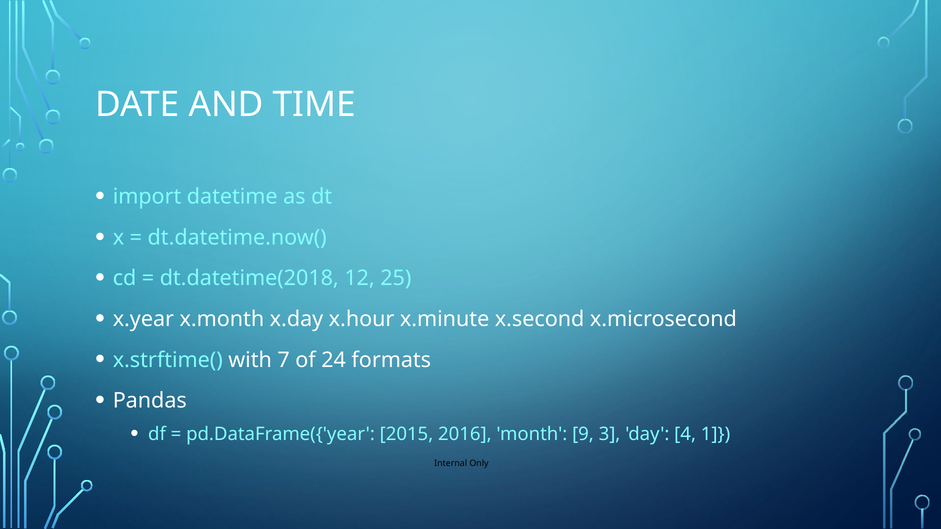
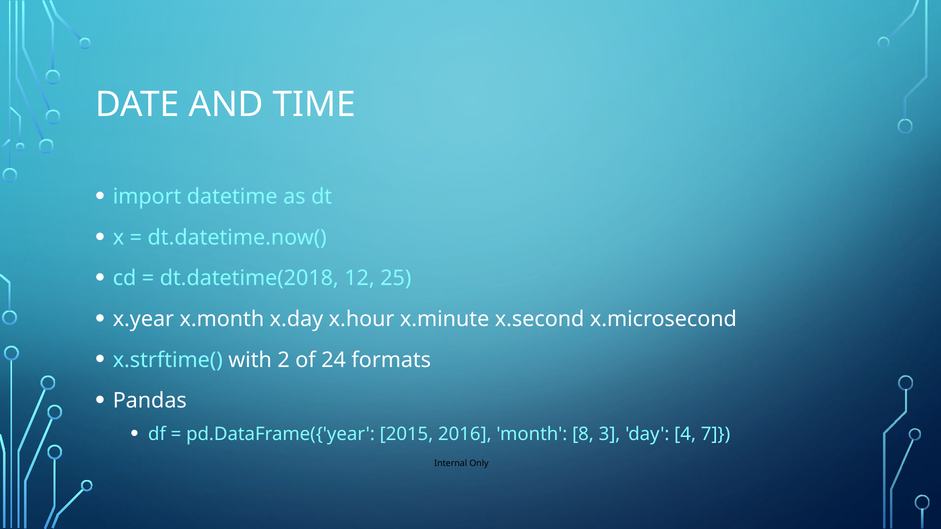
7: 7 -> 2
9: 9 -> 8
1: 1 -> 7
